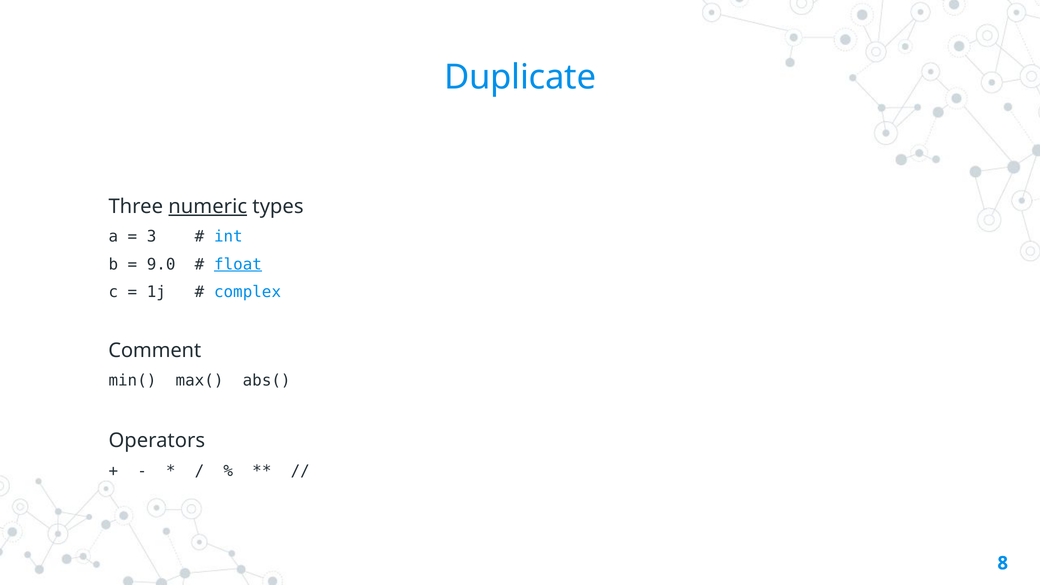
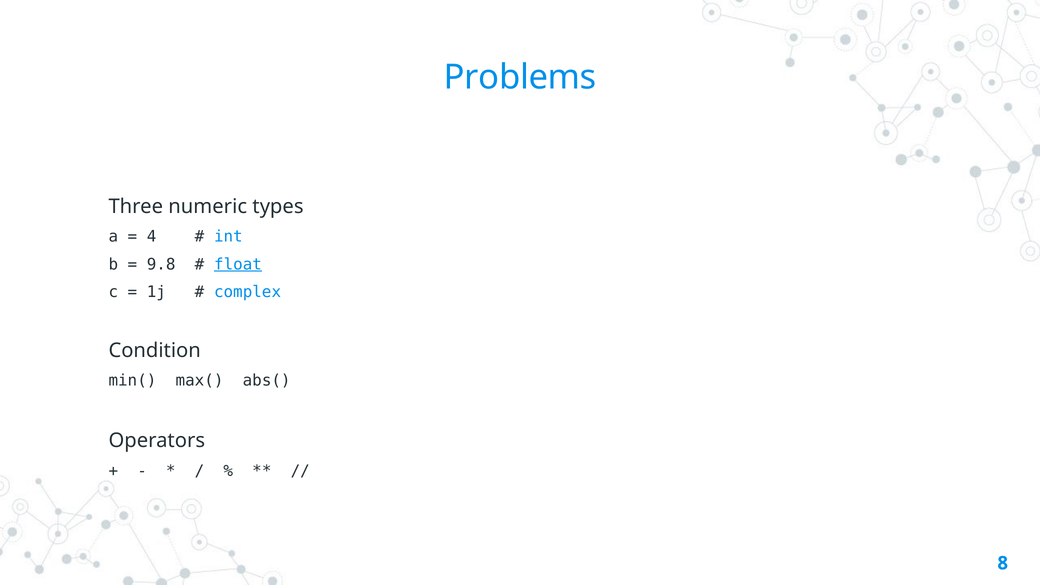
Duplicate: Duplicate -> Problems
numeric underline: present -> none
3: 3 -> 4
9.0: 9.0 -> 9.8
Comment: Comment -> Condition
